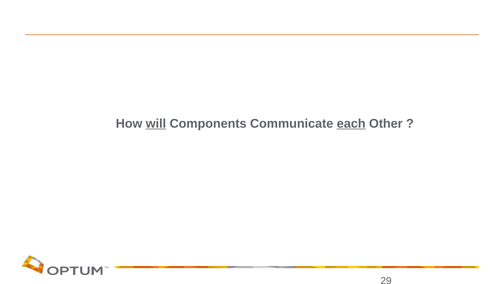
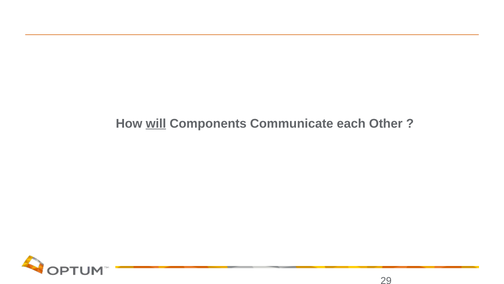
each underline: present -> none
